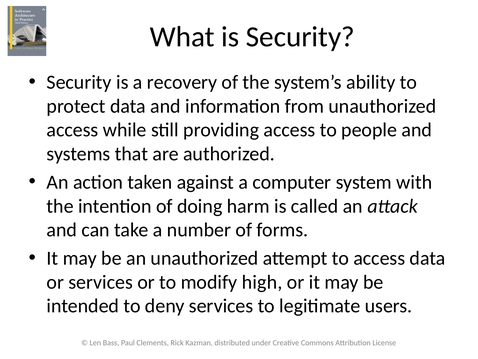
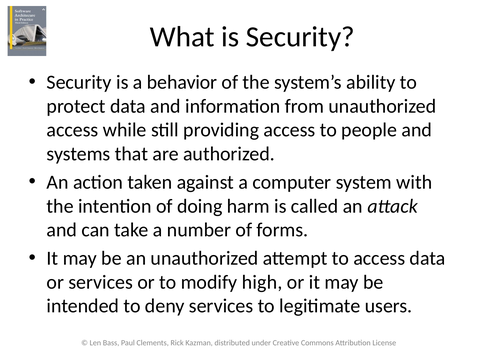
recovery: recovery -> behavior
